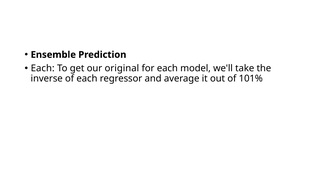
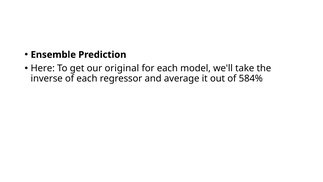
Each at (43, 68): Each -> Here
101%: 101% -> 584%
